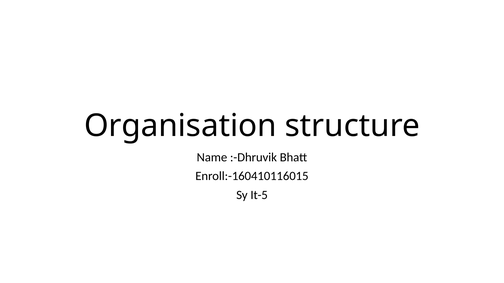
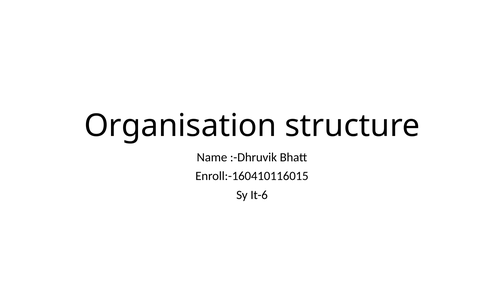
It-5: It-5 -> It-6
